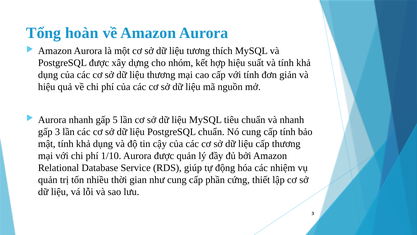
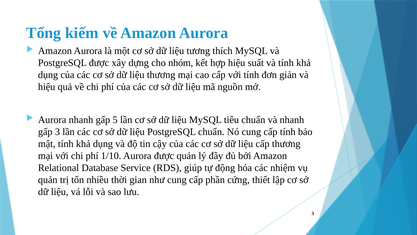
hoàn: hoàn -> kiếm
